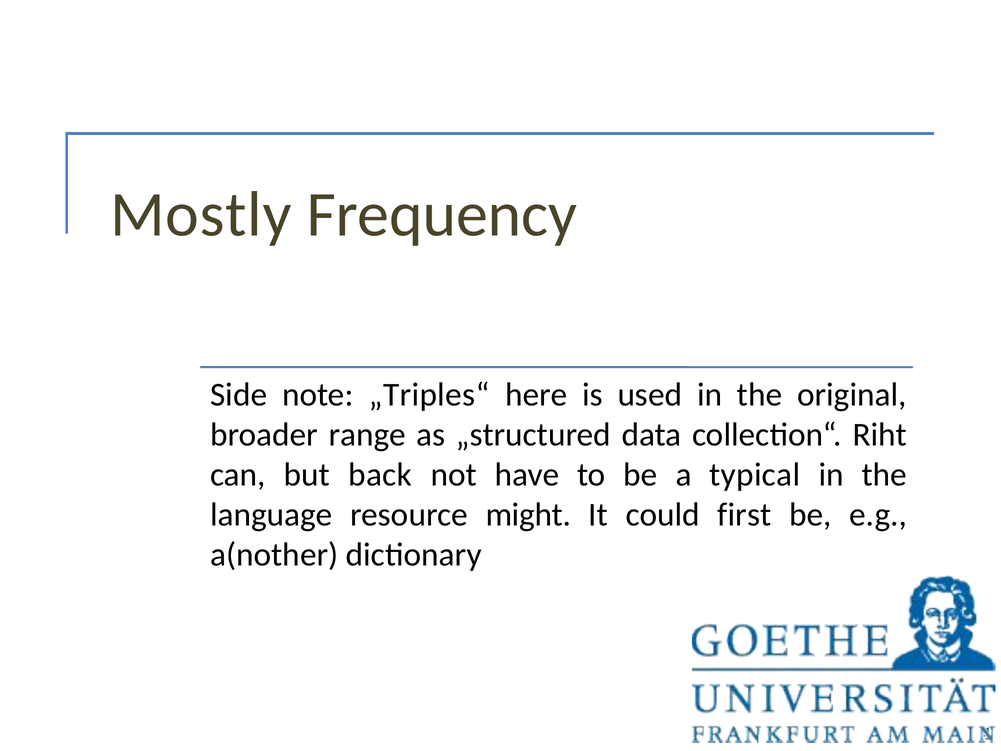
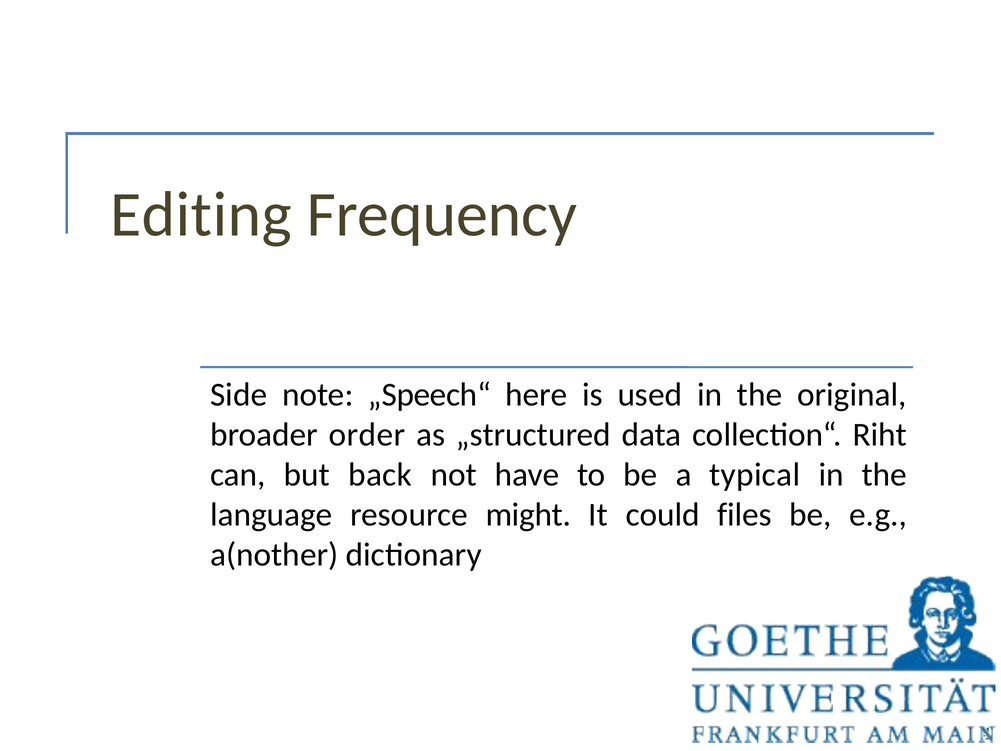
Mostly: Mostly -> Editing
„Triples“: „Triples“ -> „Speech“
range: range -> order
first: first -> files
